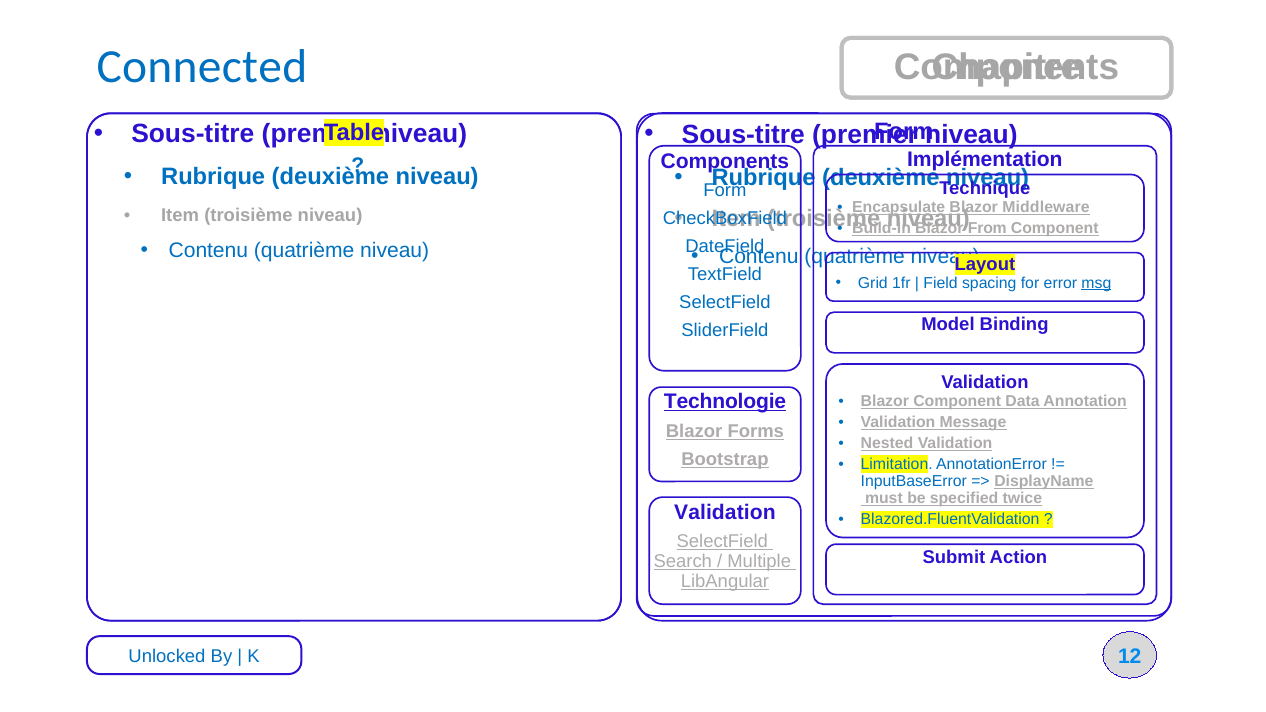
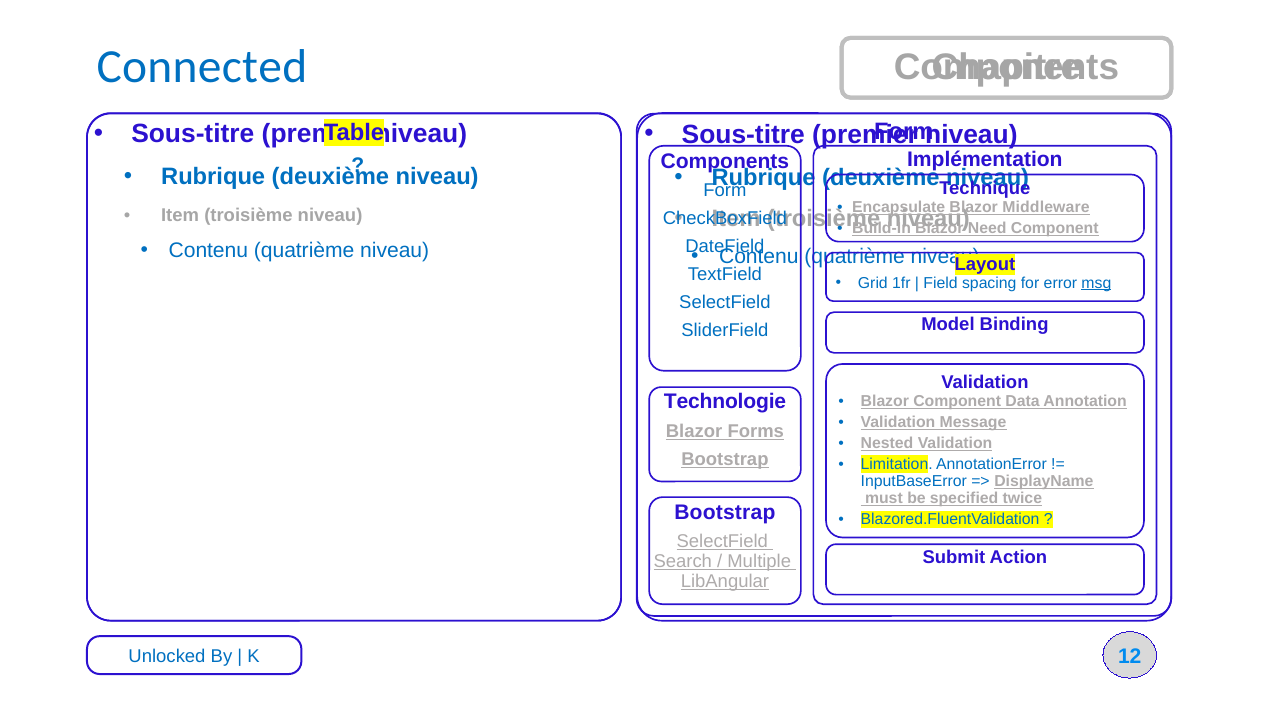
From: From -> Need
Technologie underline: present -> none
Validation at (725, 512): Validation -> Bootstrap
